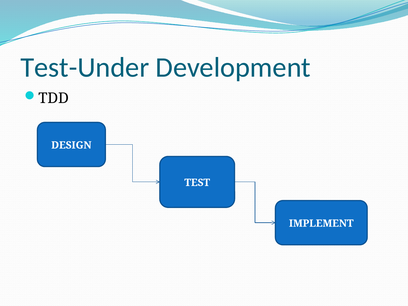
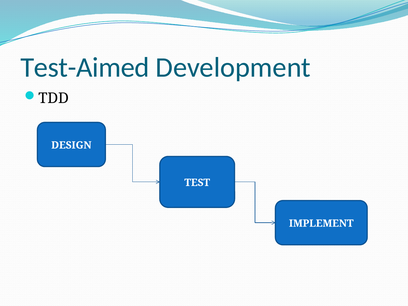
Test-Under: Test-Under -> Test-Aimed
